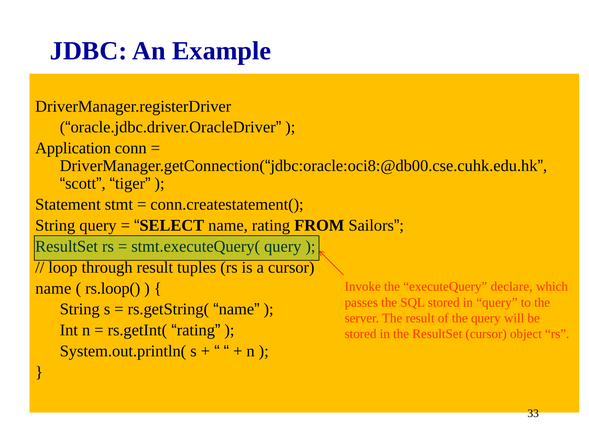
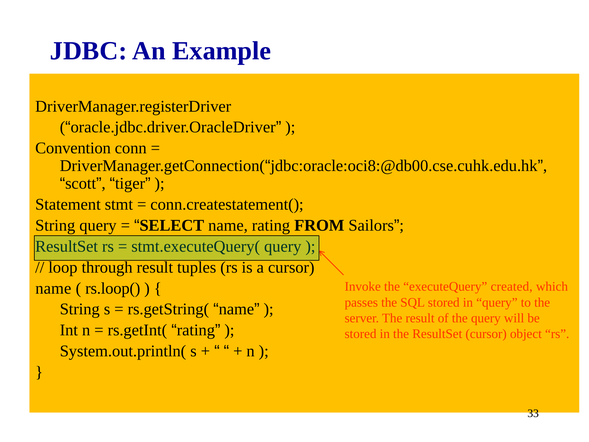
Application: Application -> Convention
declare: declare -> created
